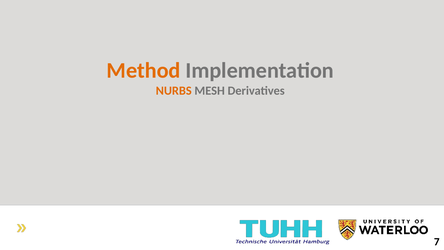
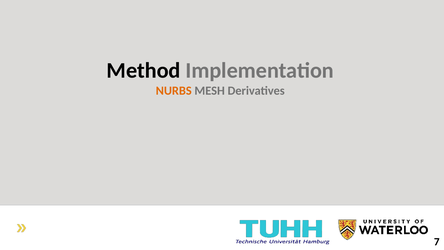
Method colour: orange -> black
